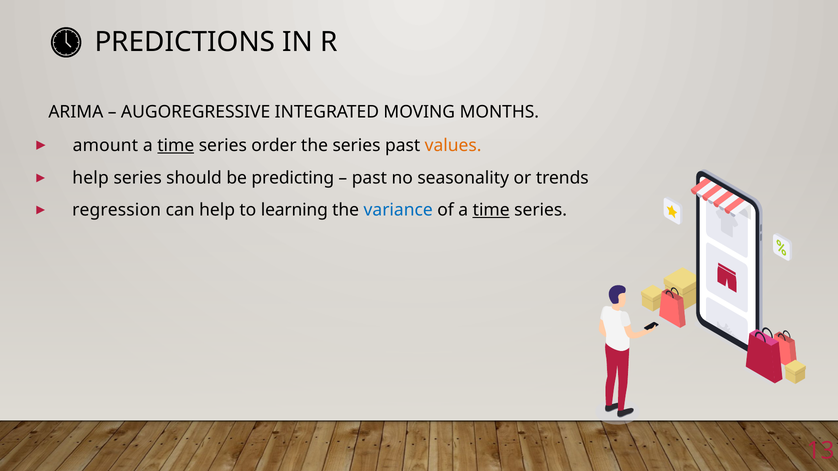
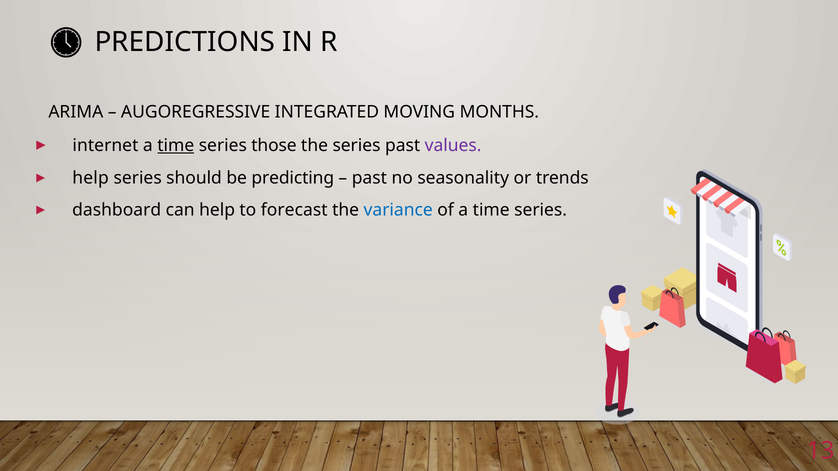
amount: amount -> internet
order: order -> those
values colour: orange -> purple
regression: regression -> dashboard
learning: learning -> forecast
time at (491, 210) underline: present -> none
